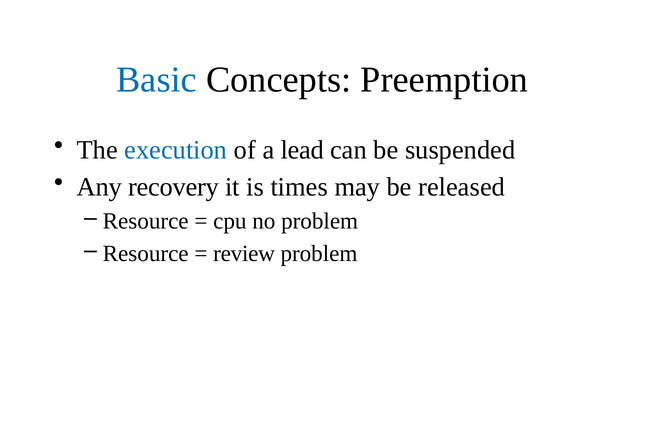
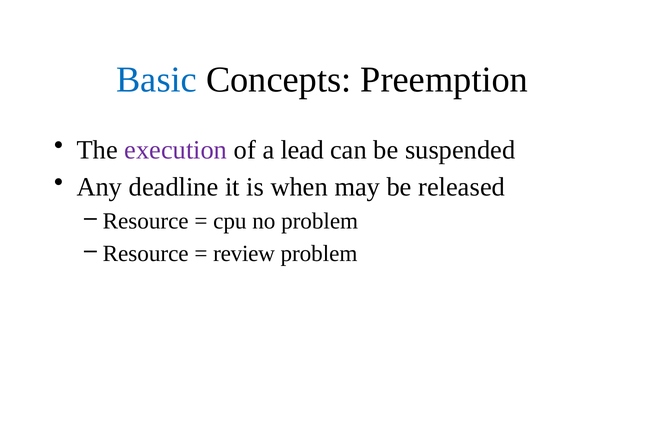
execution colour: blue -> purple
recovery: recovery -> deadline
times: times -> when
